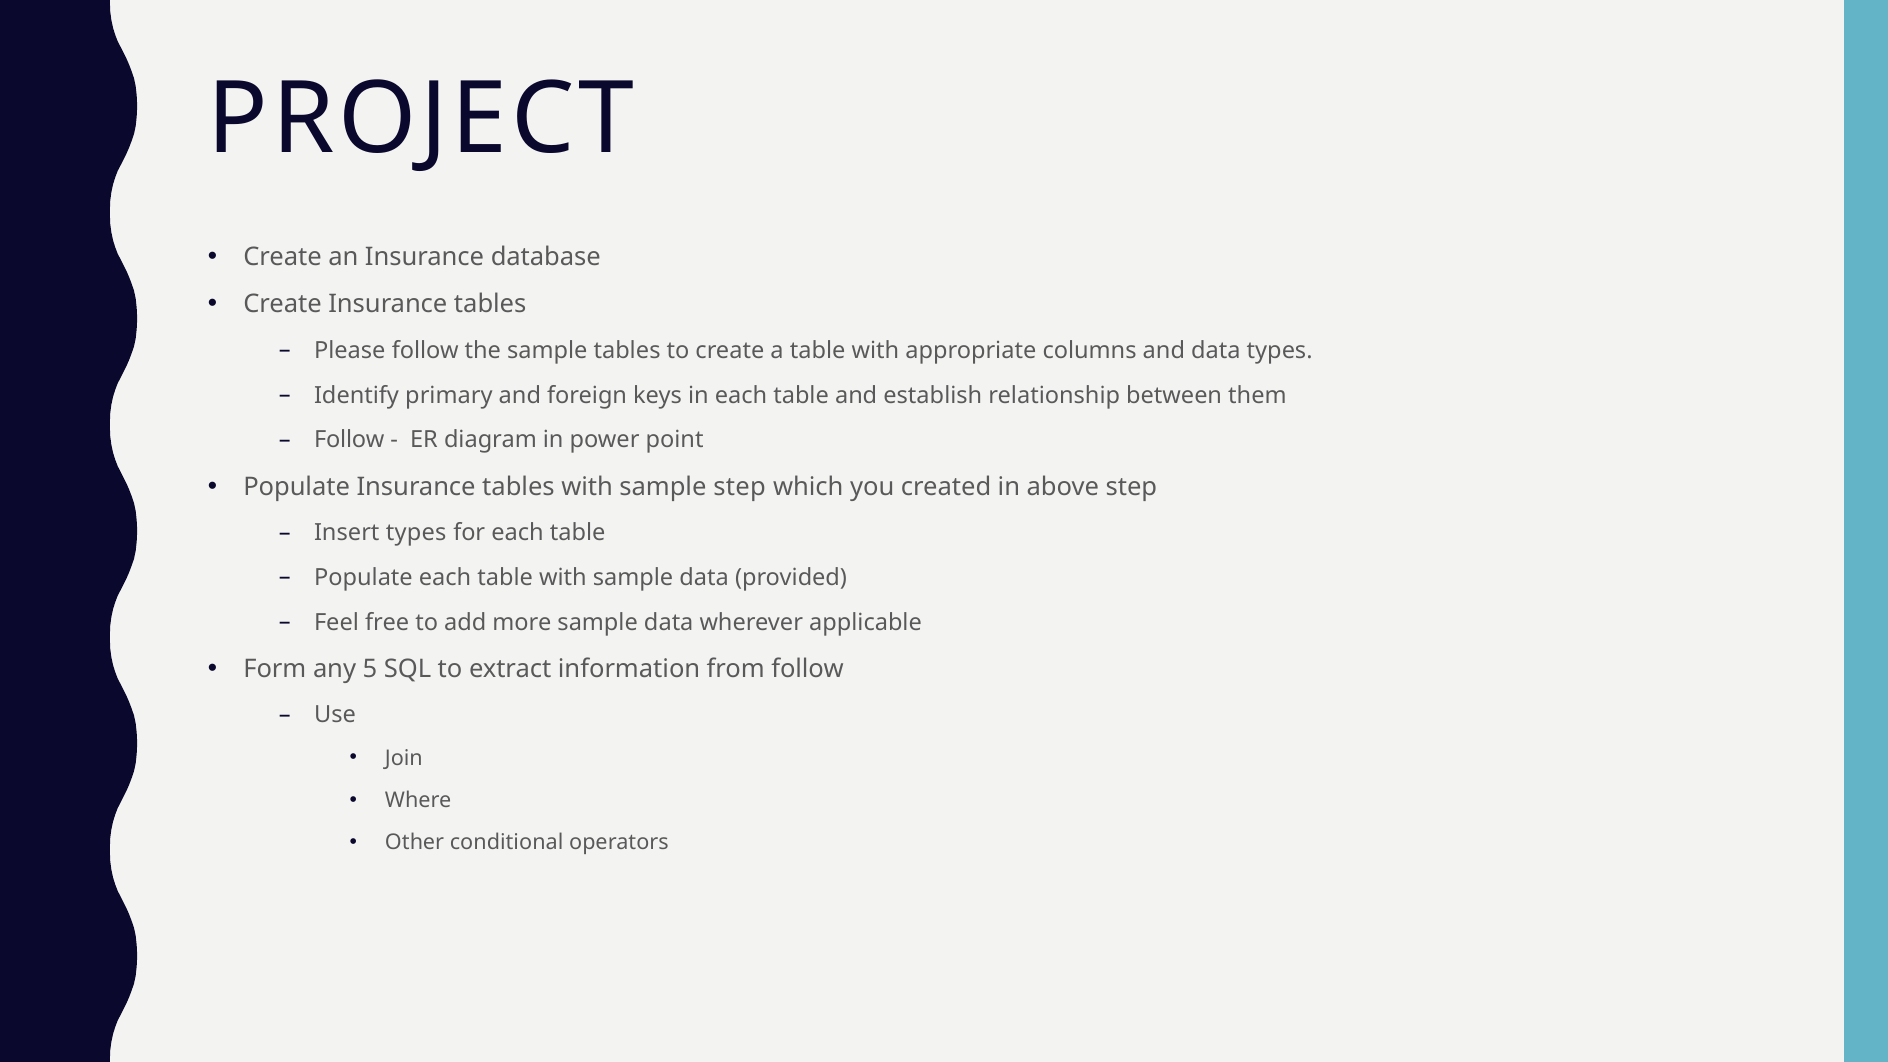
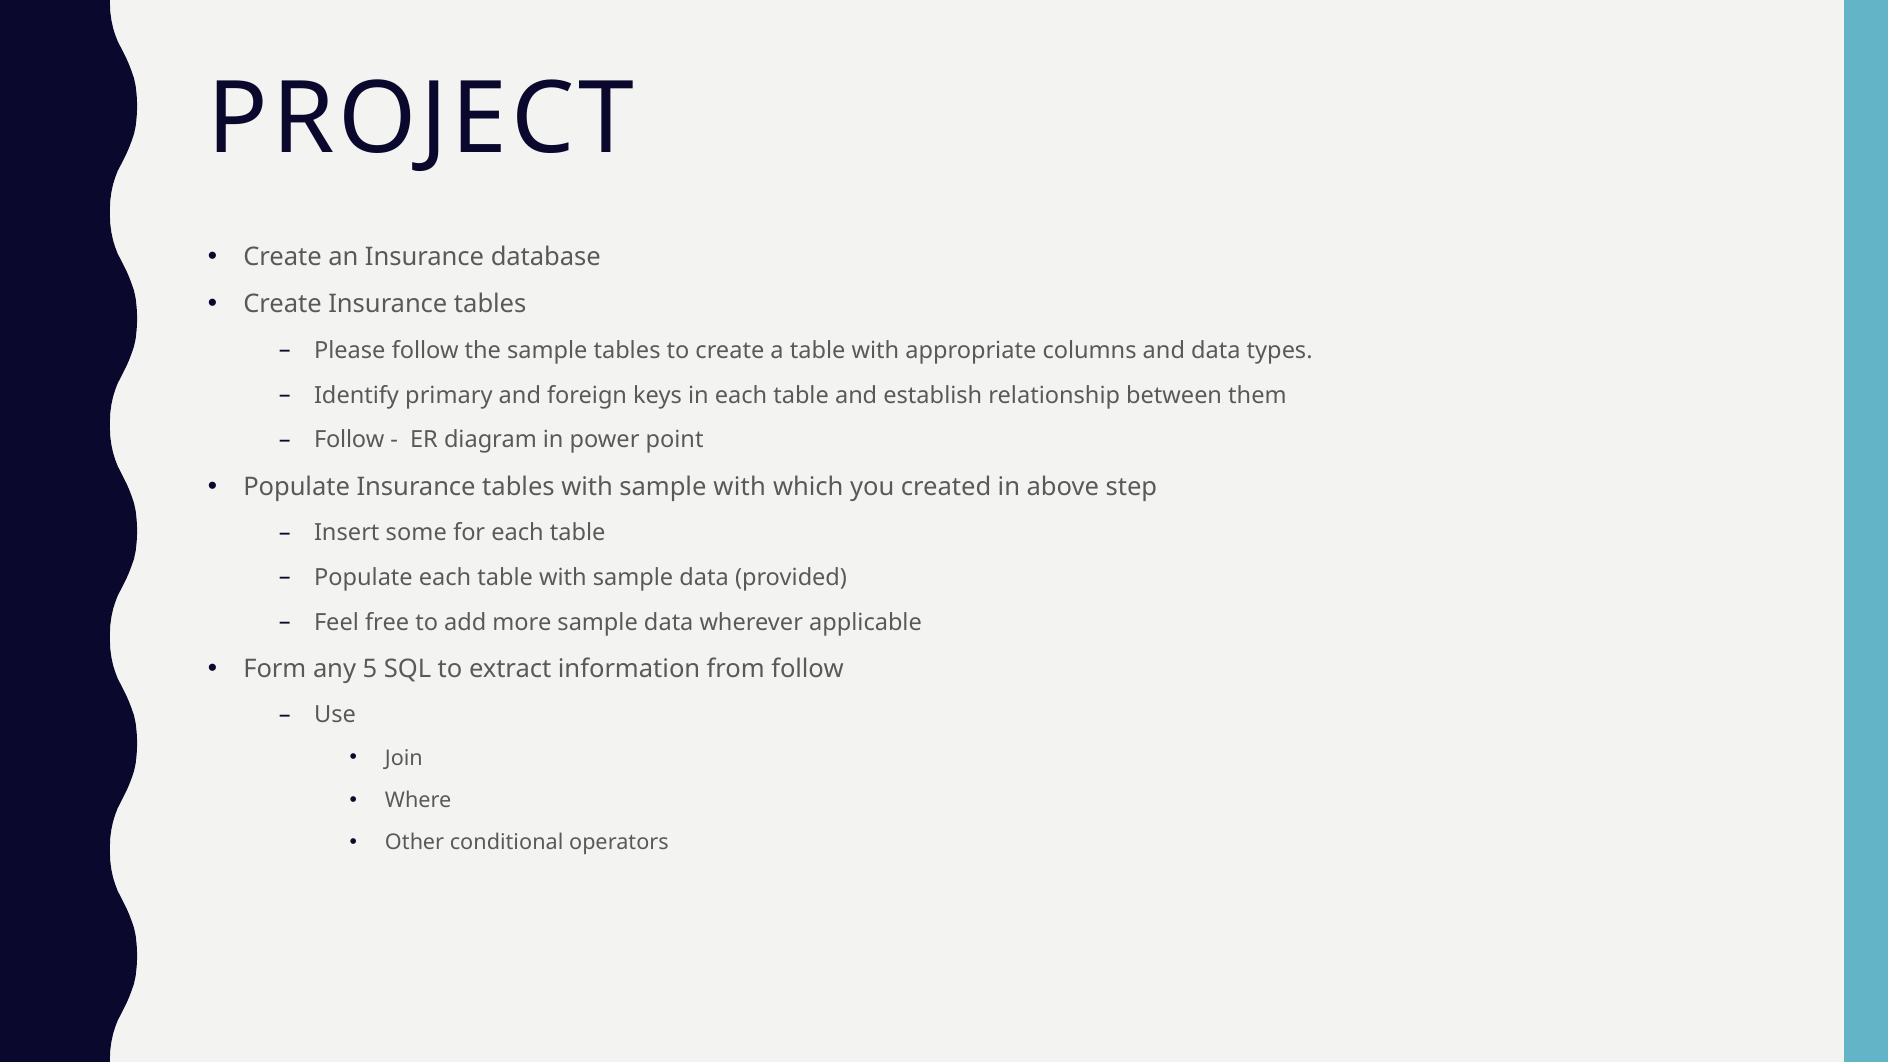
sample step: step -> with
Insert types: types -> some
